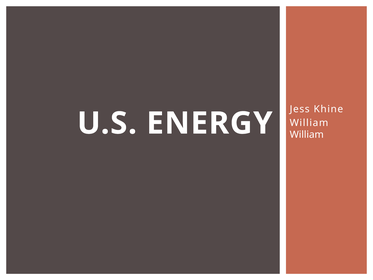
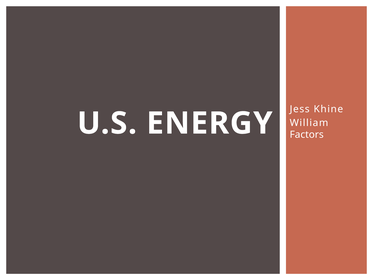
William at (307, 135): William -> Factors
